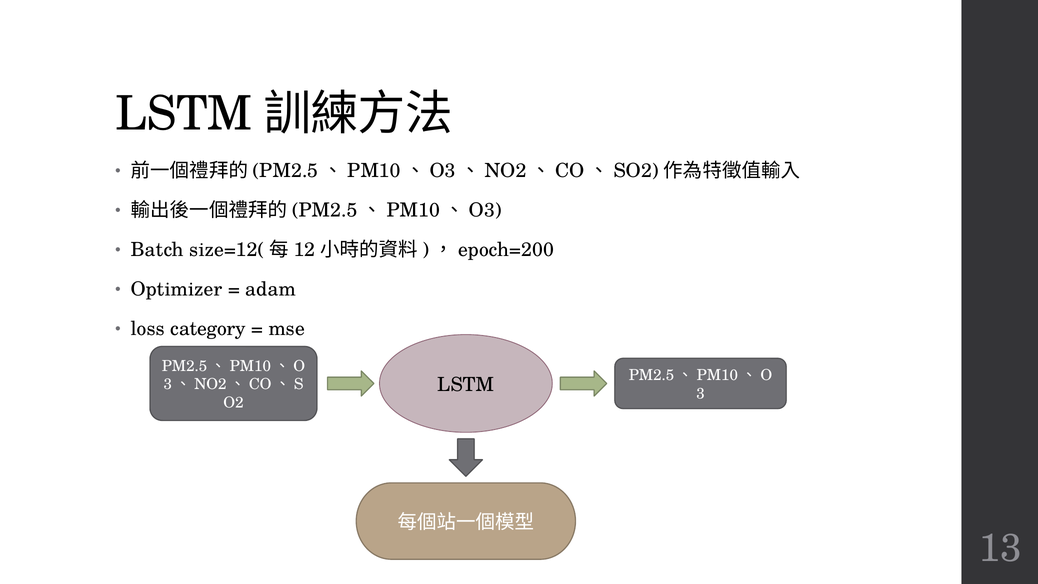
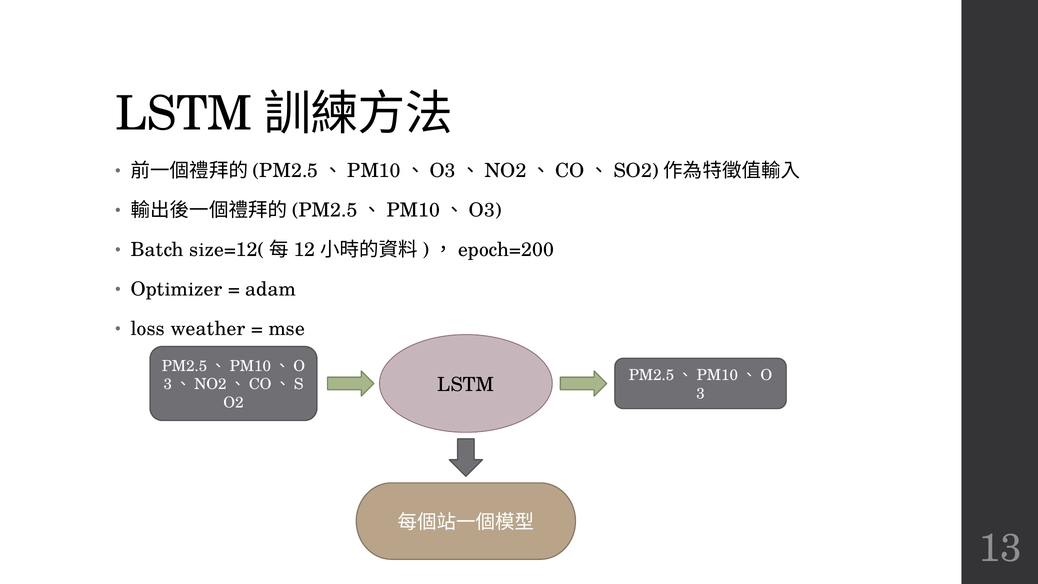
category: category -> weather
